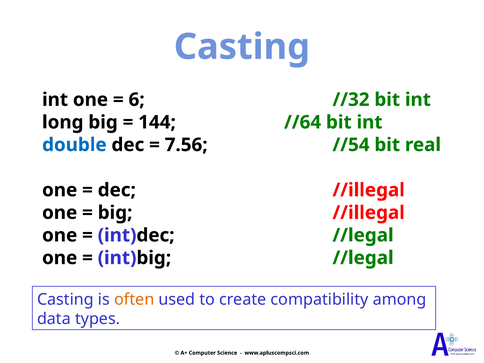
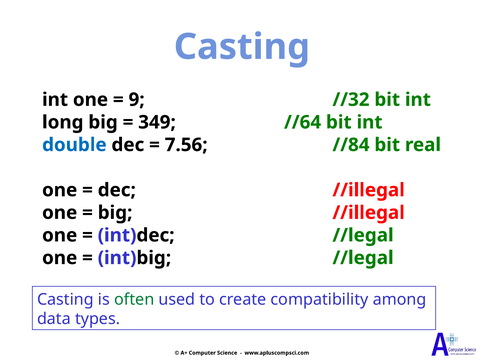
6: 6 -> 9
144: 144 -> 349
//54: //54 -> //84
often colour: orange -> green
